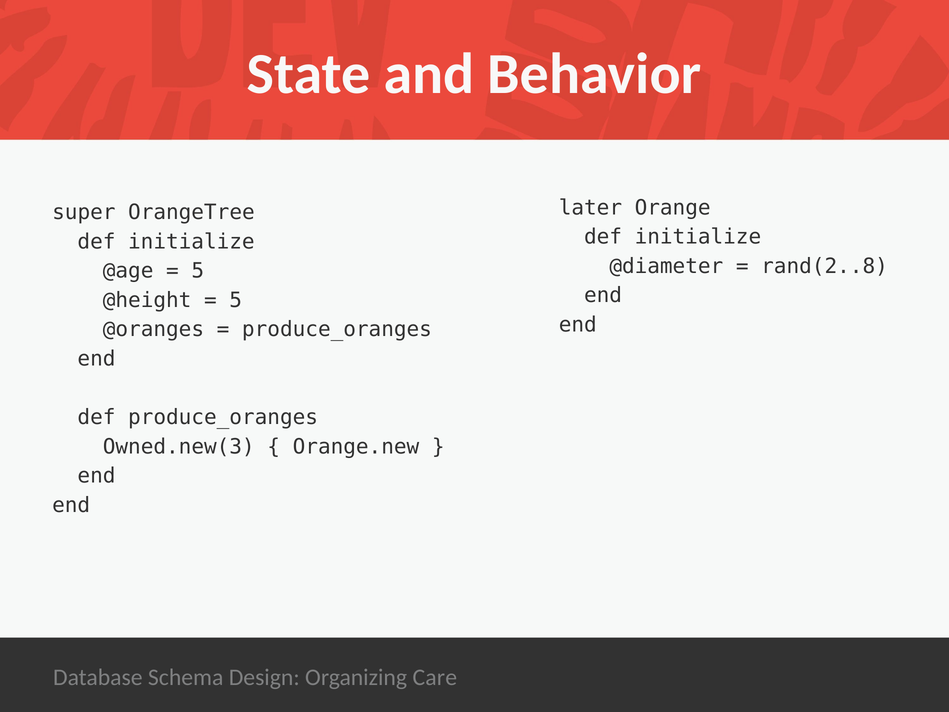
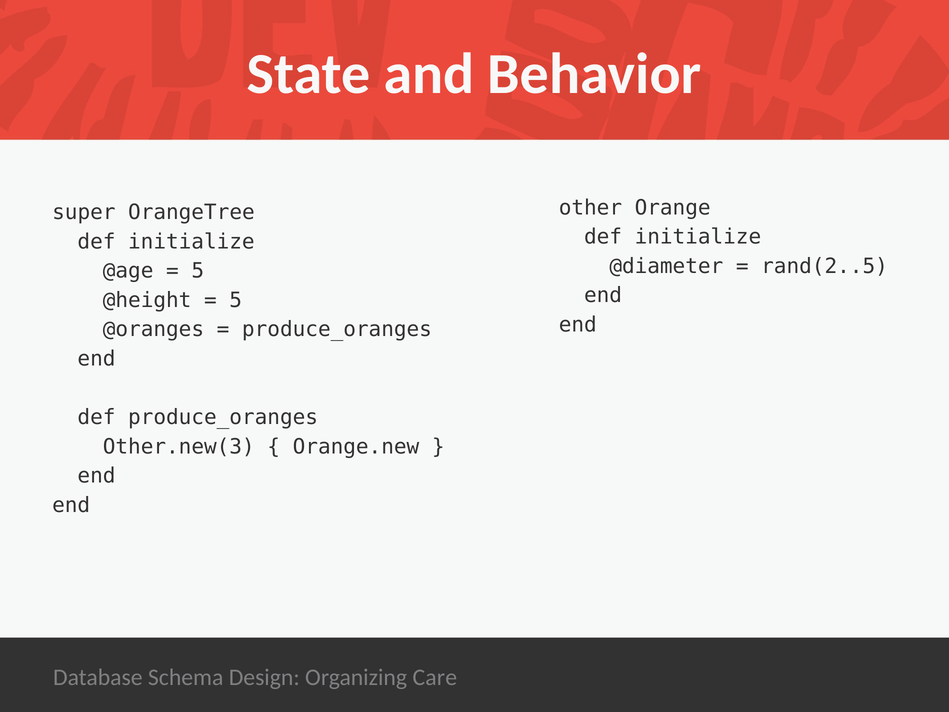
later: later -> other
rand(2..8: rand(2..8 -> rand(2..5
Owned.new(3: Owned.new(3 -> Other.new(3
